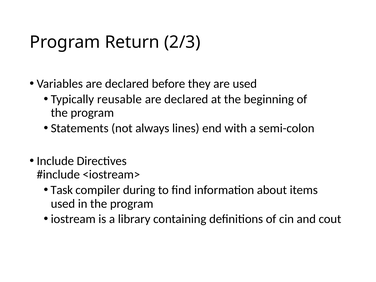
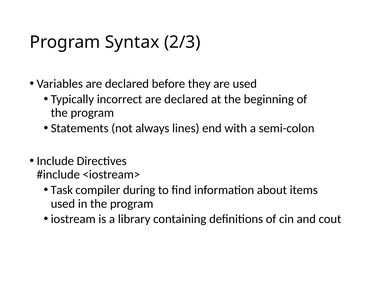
Return: Return -> Syntax
reusable: reusable -> incorrect
